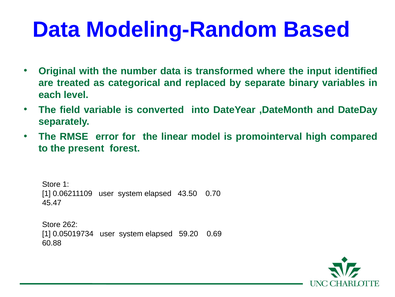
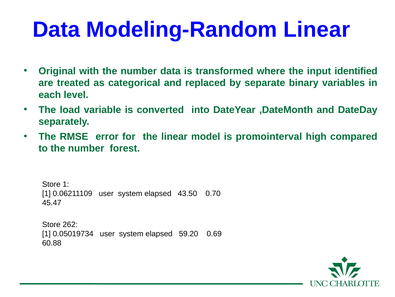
Modeling-Random Based: Based -> Linear
field: field -> load
to the present: present -> number
